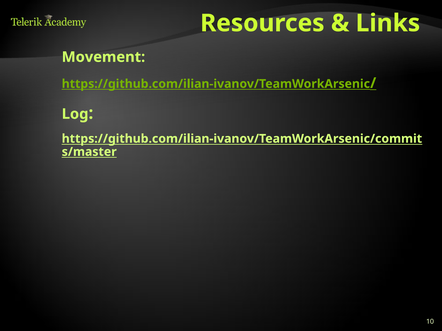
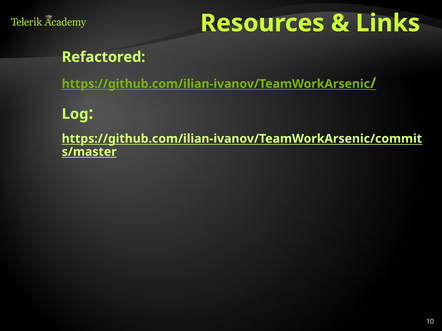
Movement: Movement -> Refactored
